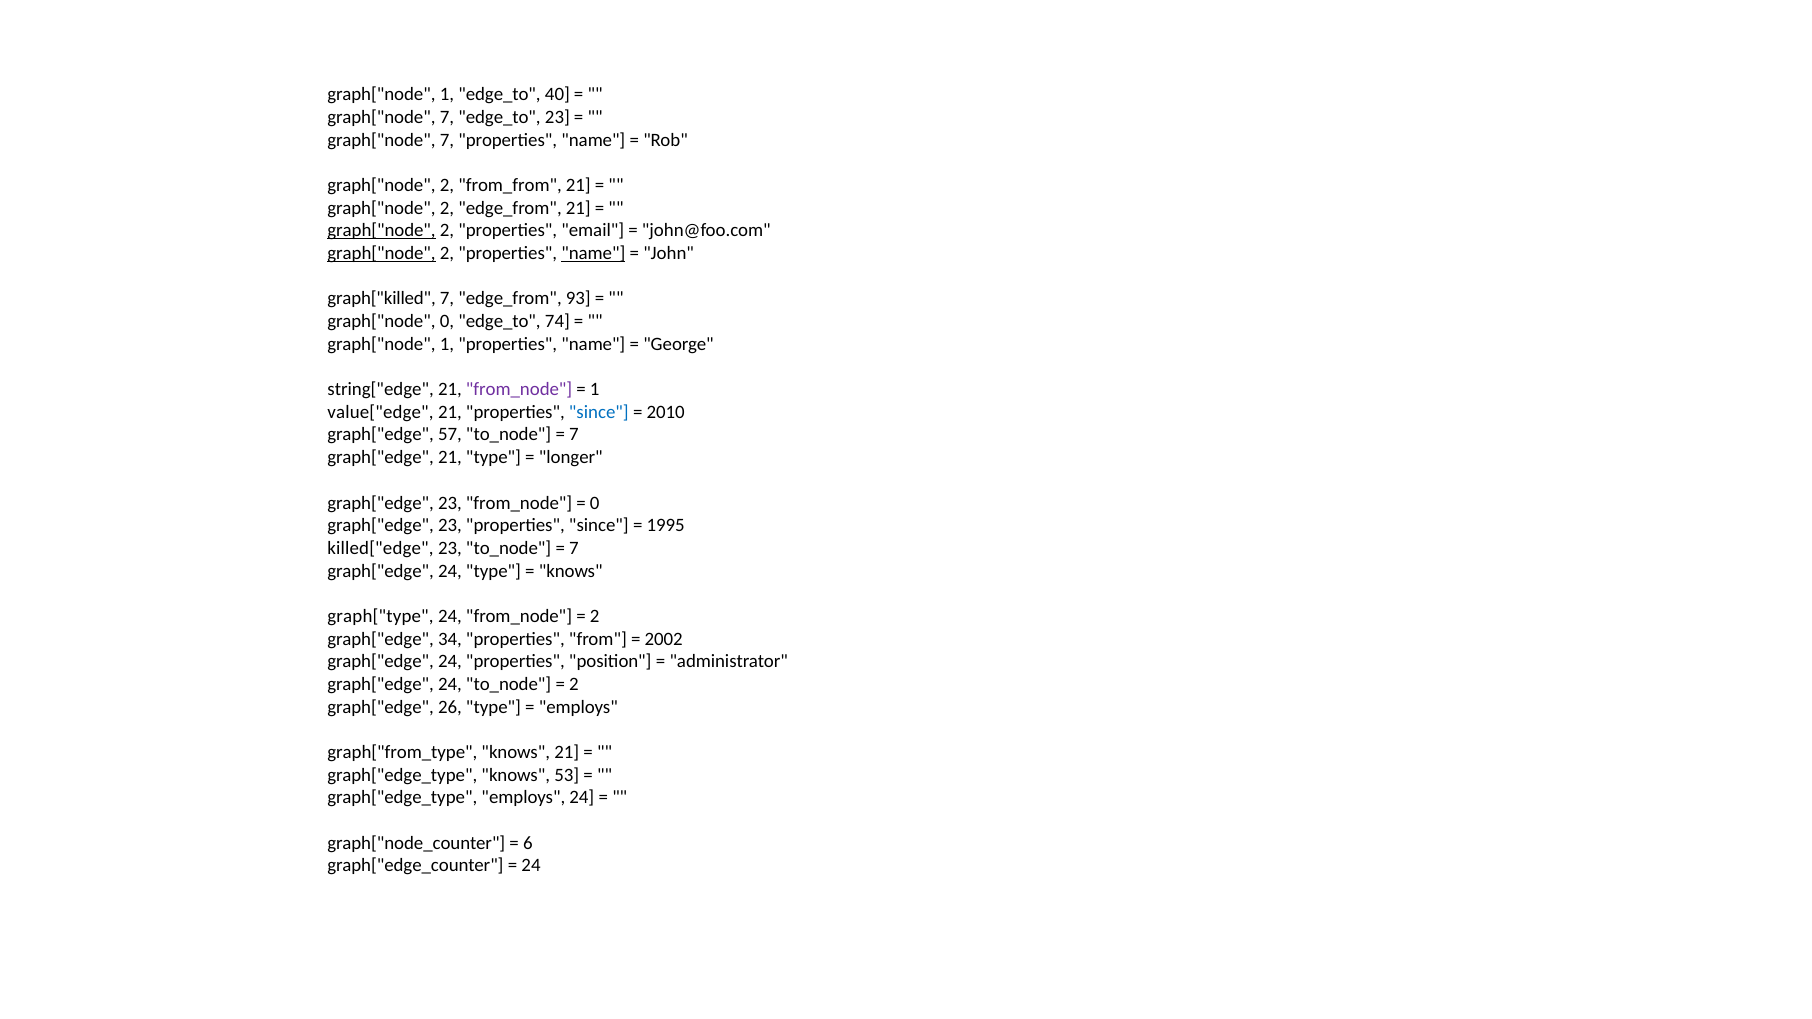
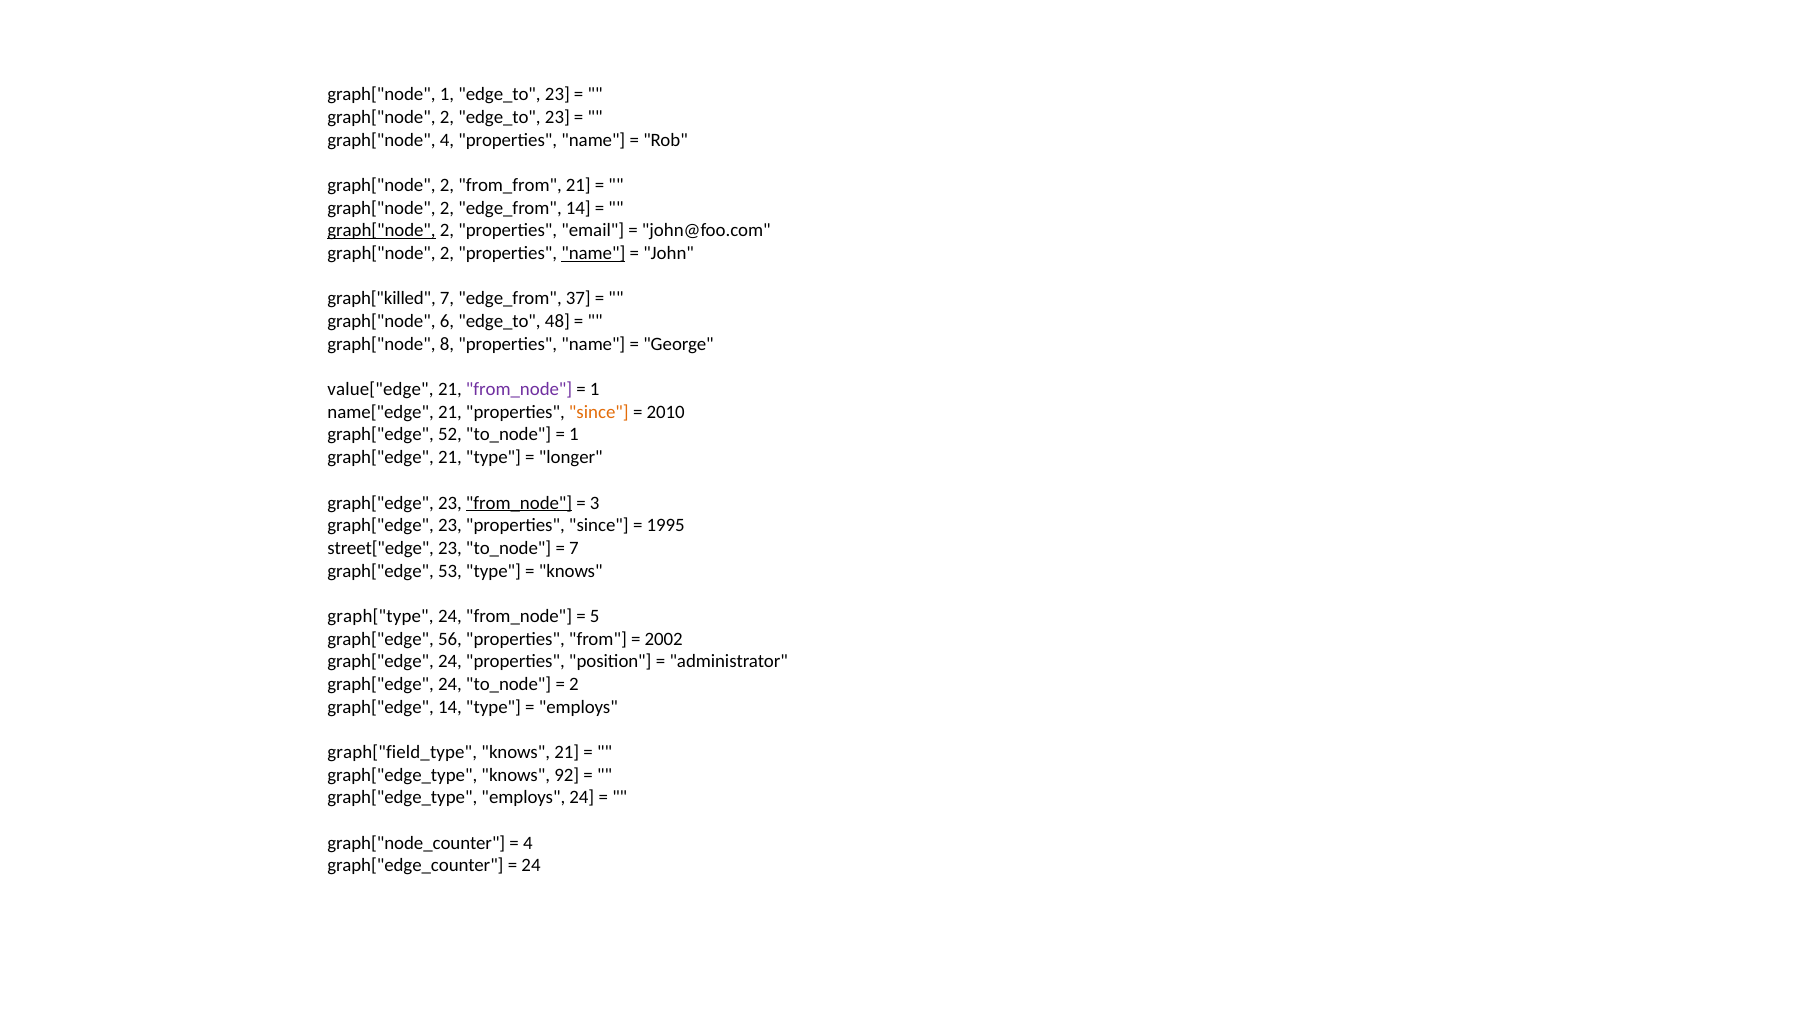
1 edge_to 40: 40 -> 23
7 at (447, 117): 7 -> 2
7 at (447, 140): 7 -> 4
edge_from 21: 21 -> 14
graph["node at (382, 253) underline: present -> none
93: 93 -> 37
graph["node 0: 0 -> 6
74: 74 -> 48
1 at (447, 344): 1 -> 8
string["edge: string["edge -> value["edge
value["edge: value["edge -> name["edge
since at (599, 412) colour: blue -> orange
57: 57 -> 52
7 at (574, 435): 7 -> 1
from_node at (519, 503) underline: none -> present
0 at (595, 503): 0 -> 3
killed["edge: killed["edge -> street["edge
24 at (450, 571): 24 -> 53
2 at (595, 616): 2 -> 5
34: 34 -> 56
graph["edge 26: 26 -> 14
graph["from_type: graph["from_type -> graph["field_type
53: 53 -> 92
6 at (528, 843): 6 -> 4
